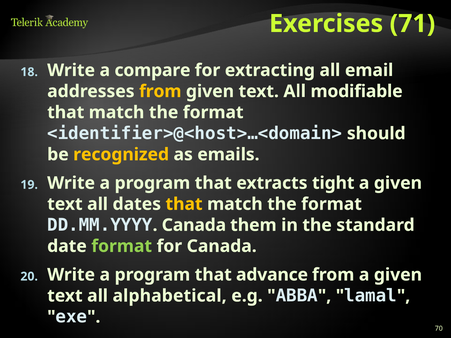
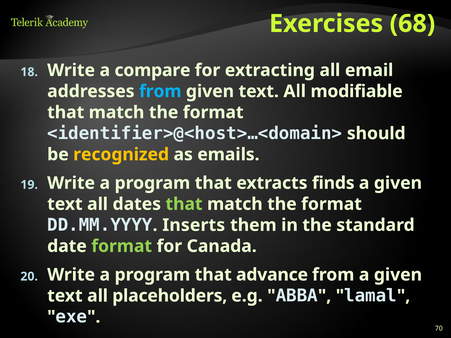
71: 71 -> 68
from at (160, 91) colour: yellow -> light blue
tight: tight -> finds
that at (184, 204) colour: yellow -> light green
Canada at (194, 225): Canada -> Inserts
alphabetical: alphabetical -> placeholders
